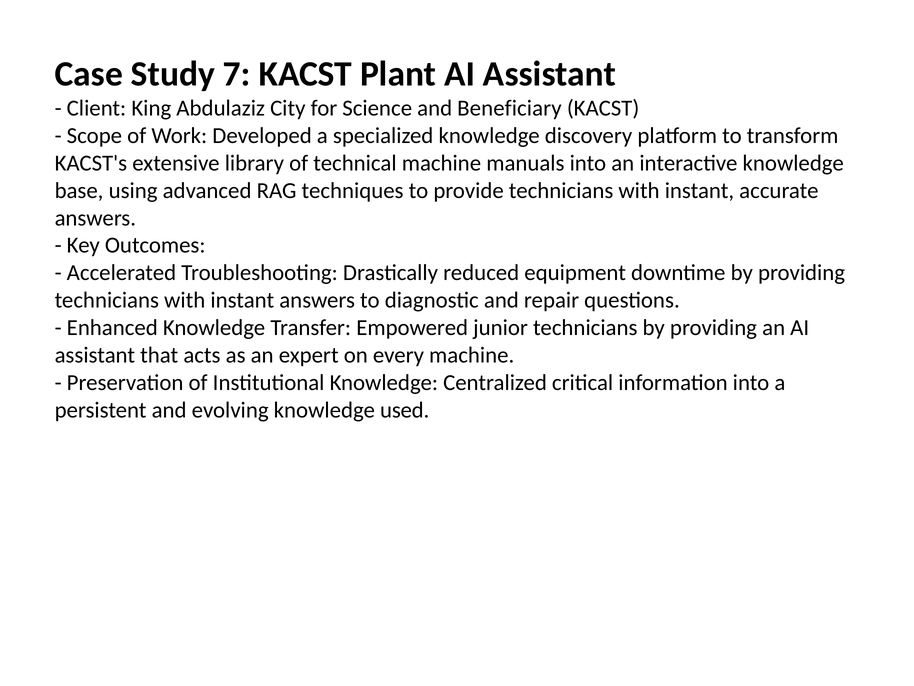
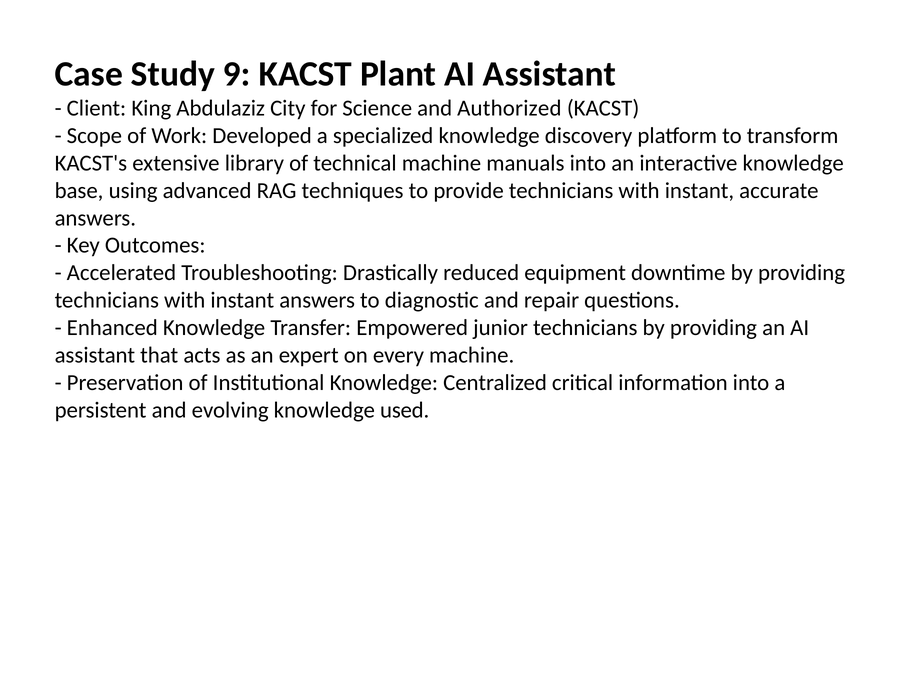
7: 7 -> 9
Beneficiary: Beneficiary -> Authorized
